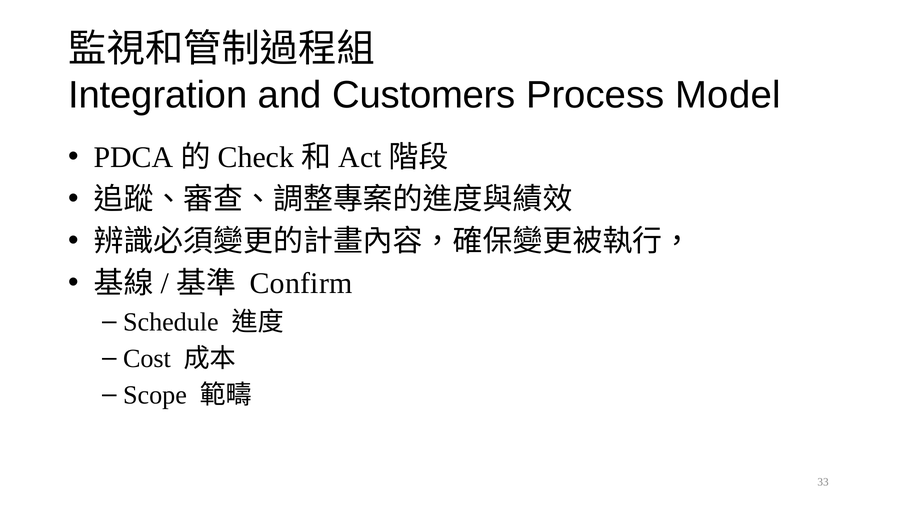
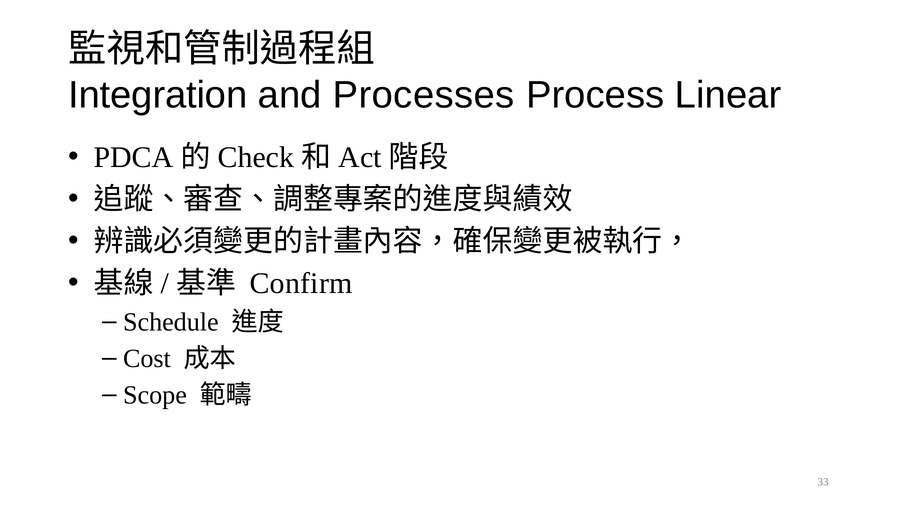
Customers: Customers -> Processes
Model: Model -> Linear
